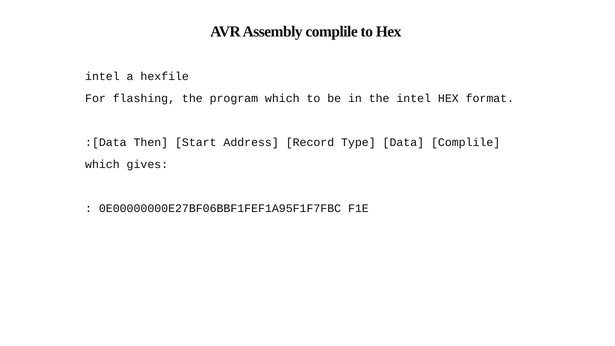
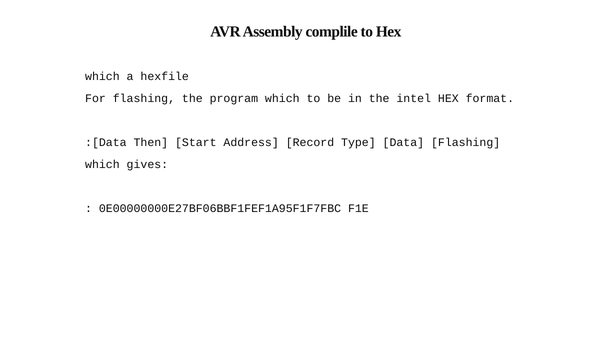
intel at (102, 76): intel -> which
Data Complile: Complile -> Flashing
